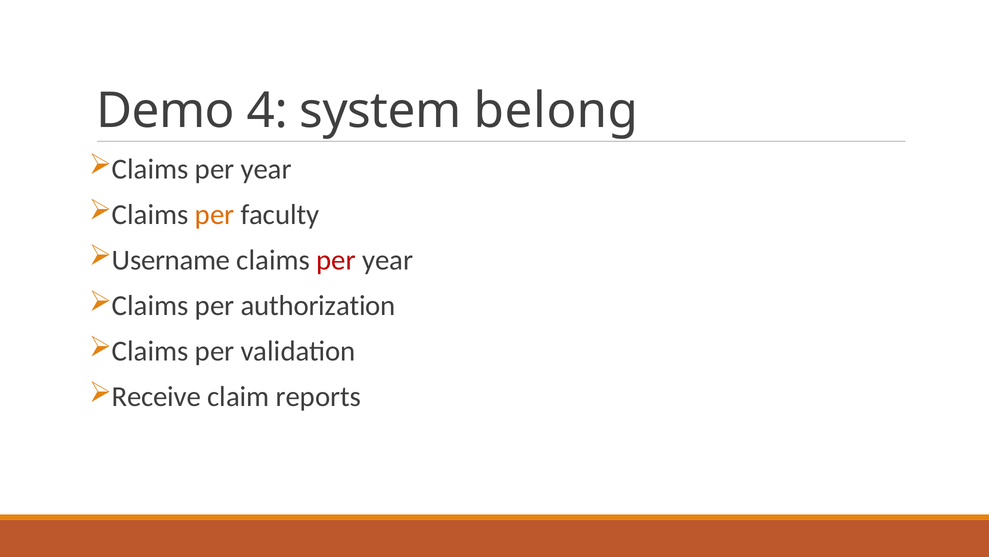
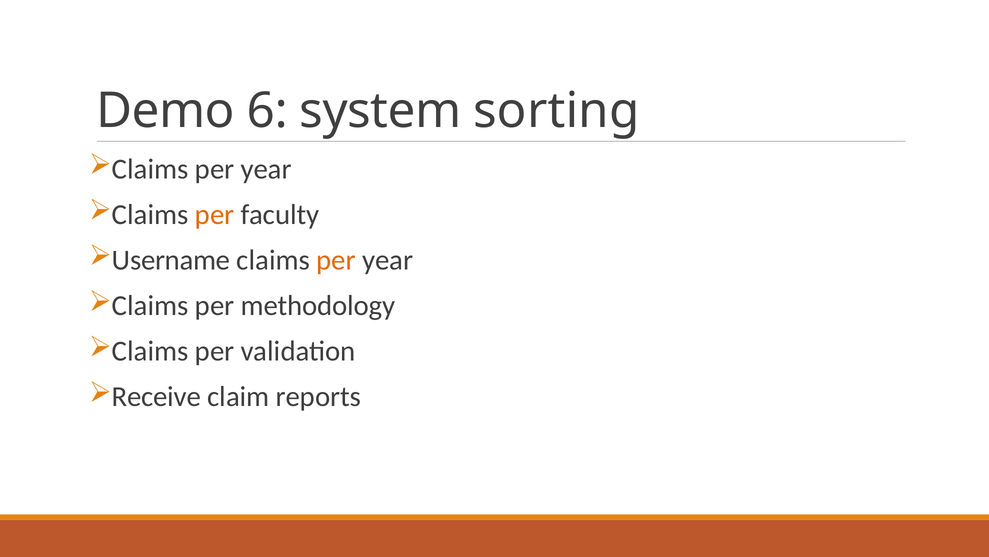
4: 4 -> 6
belong: belong -> sorting
per at (336, 260) colour: red -> orange
authorization: authorization -> methodology
